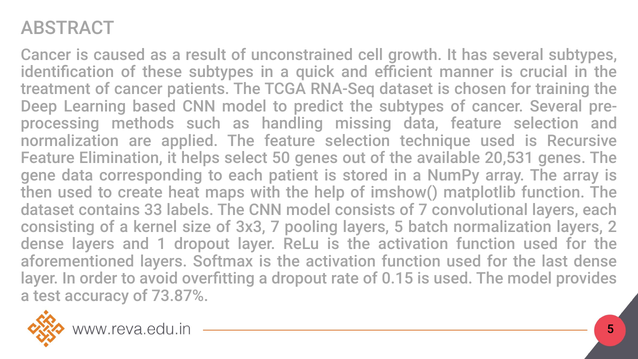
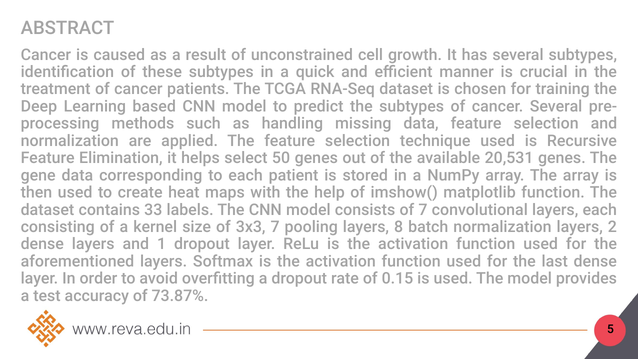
layers 5: 5 -> 8
